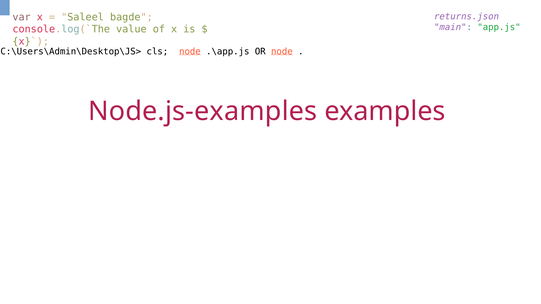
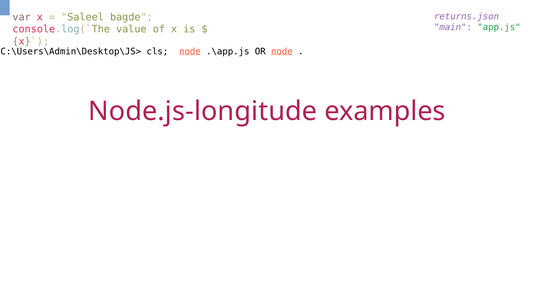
Node.js-examples: Node.js-examples -> Node.js-longitude
